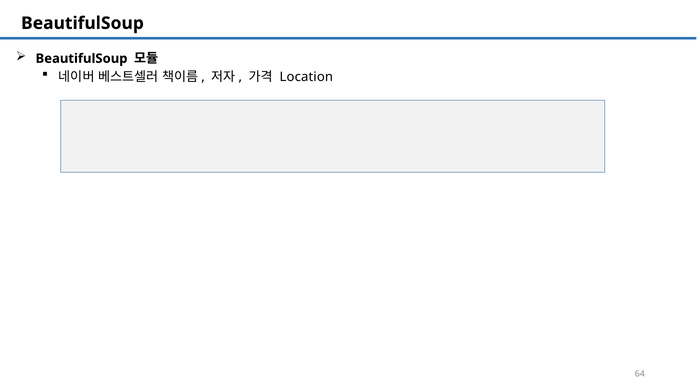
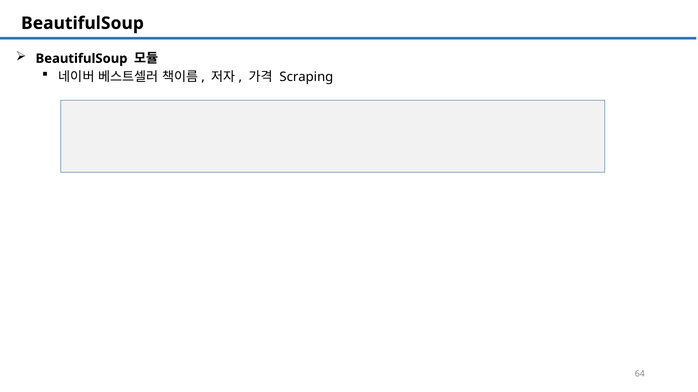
Location: Location -> Scraping
